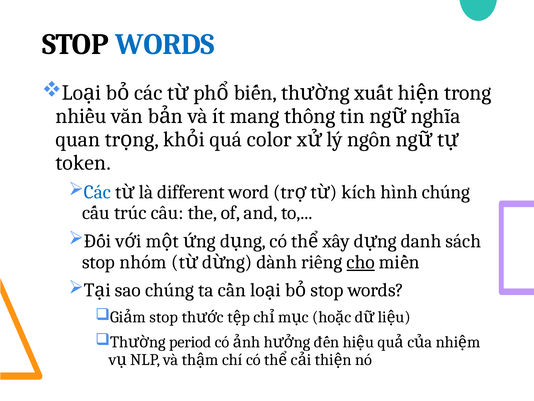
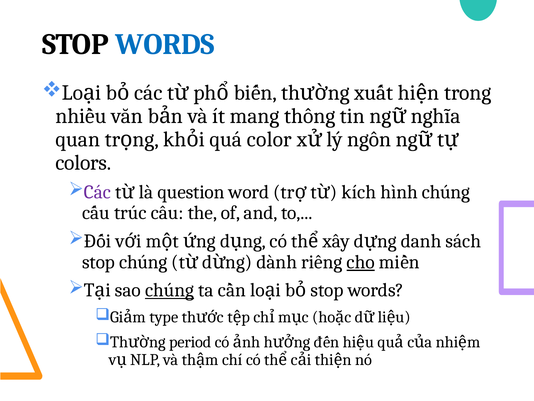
token: token -> colors
Các at (97, 192) colour: blue -> purple
different: different -> question
stop nhóm: nhóm -> chúng
chúng at (170, 290) underline: none -> present
stop at (164, 317): stop -> type
